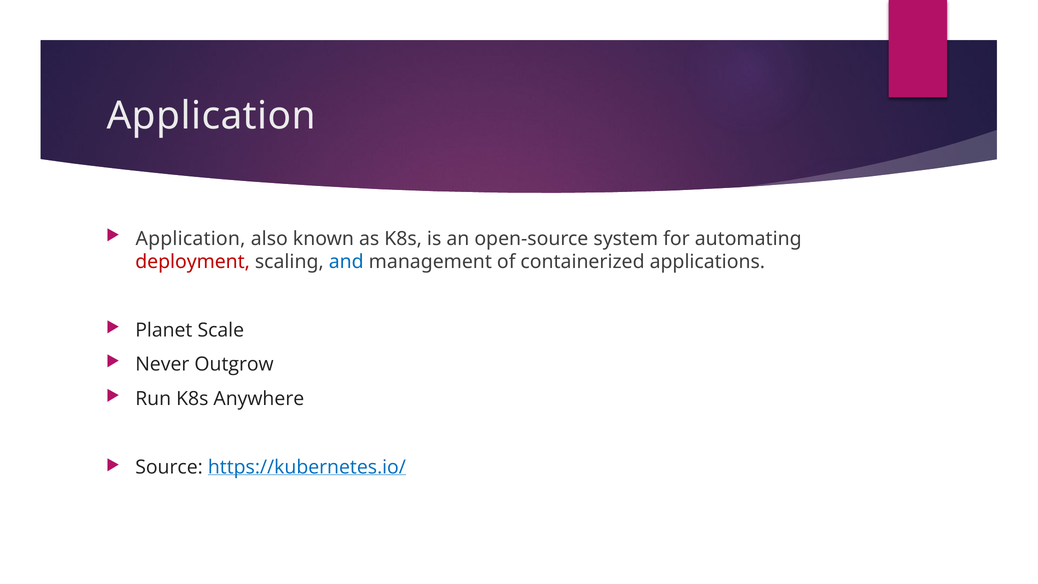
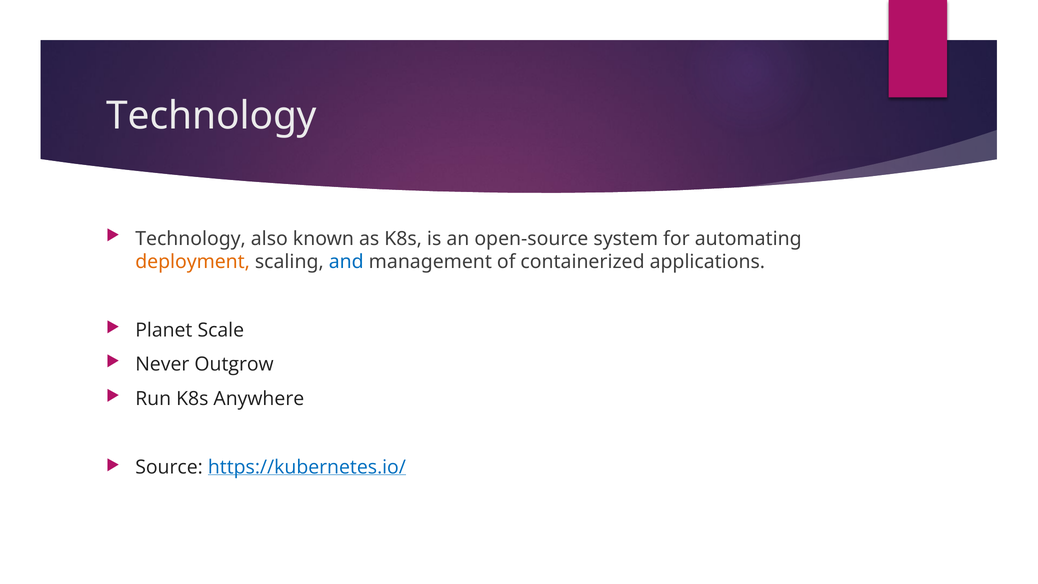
Application at (211, 116): Application -> Technology
Application at (190, 239): Application -> Technology
deployment colour: red -> orange
